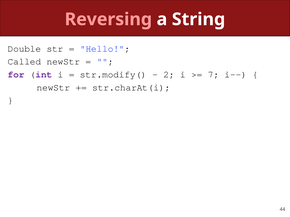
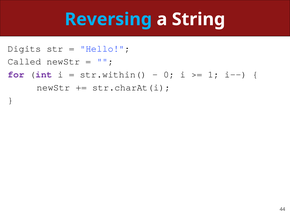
Reversing colour: pink -> light blue
Double: Double -> Digits
str.modify(: str.modify( -> str.within(
2: 2 -> 0
7: 7 -> 1
